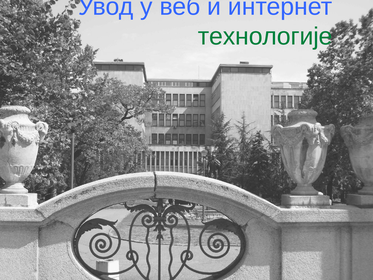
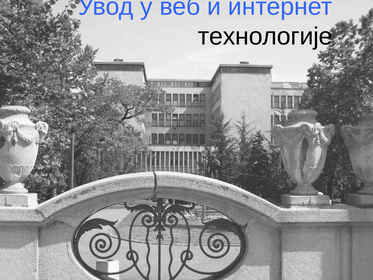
технологије colour: green -> black
